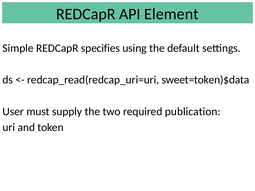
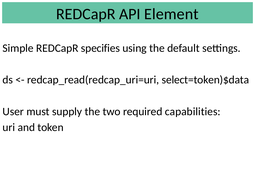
sweet=token)$data: sweet=token)$data -> select=token)$data
publication: publication -> capabilities
